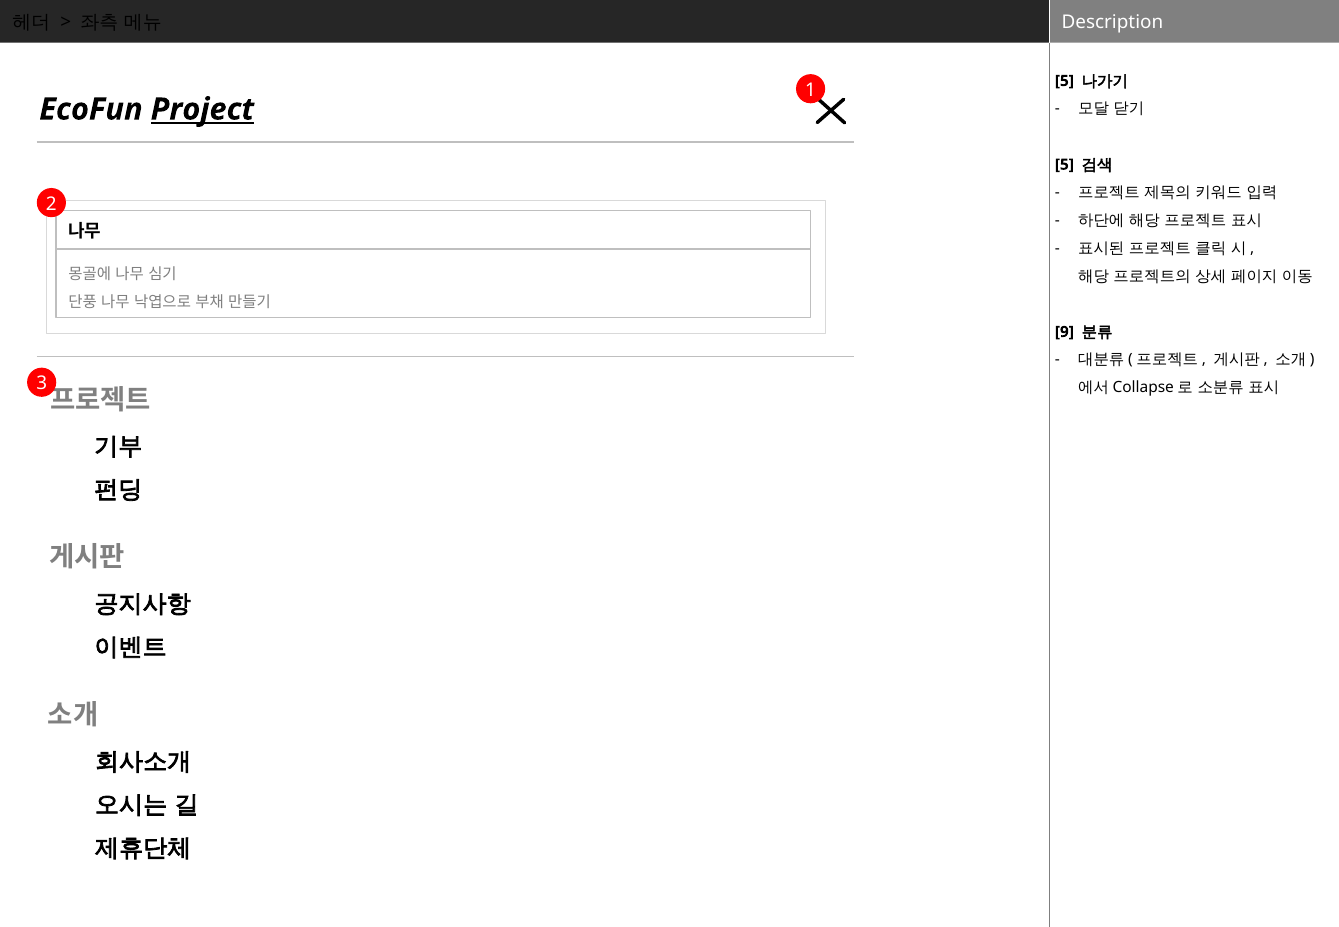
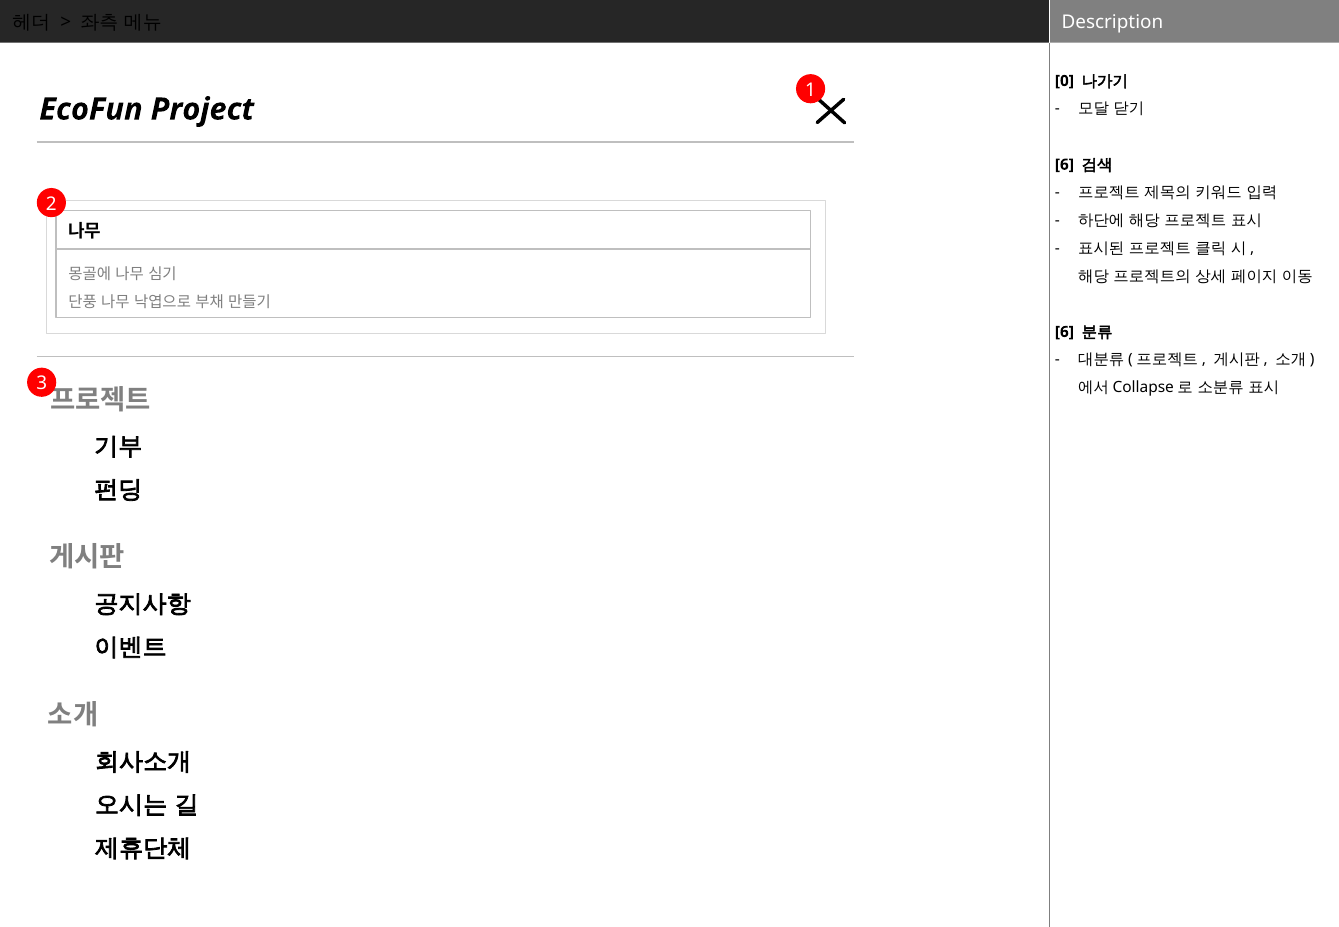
5 at (1064, 81): 5 -> 0
Project underline: present -> none
5 at (1064, 165): 5 -> 6
9 at (1064, 332): 9 -> 6
